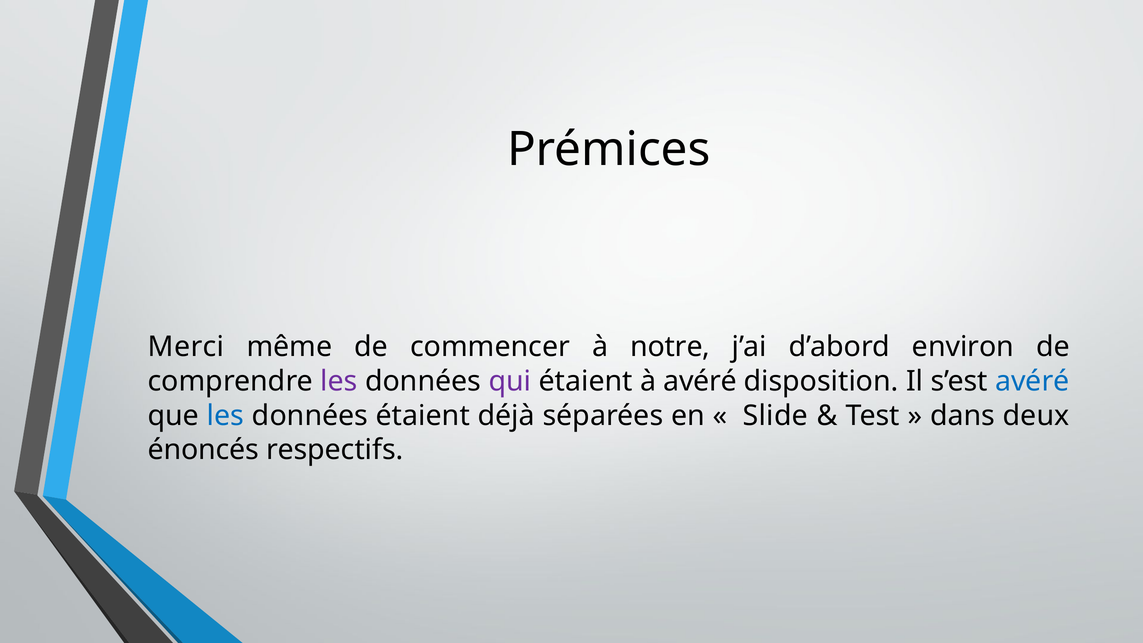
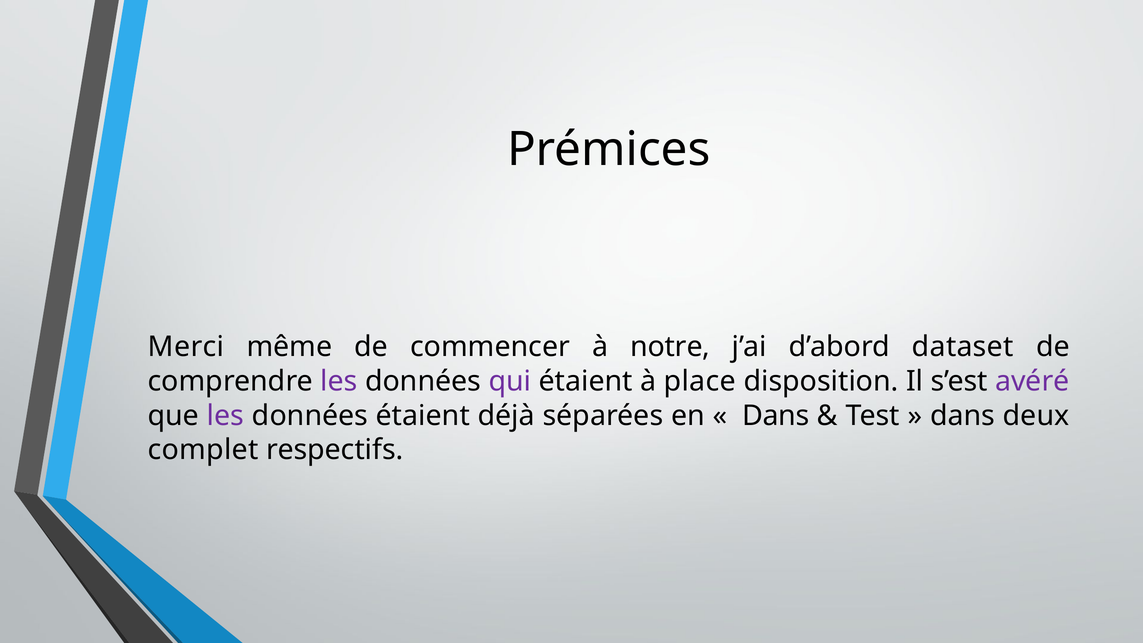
environ: environ -> dataset
à avéré: avéré -> place
avéré at (1032, 381) colour: blue -> purple
les at (225, 416) colour: blue -> purple
Slide at (775, 416): Slide -> Dans
énoncés: énoncés -> complet
